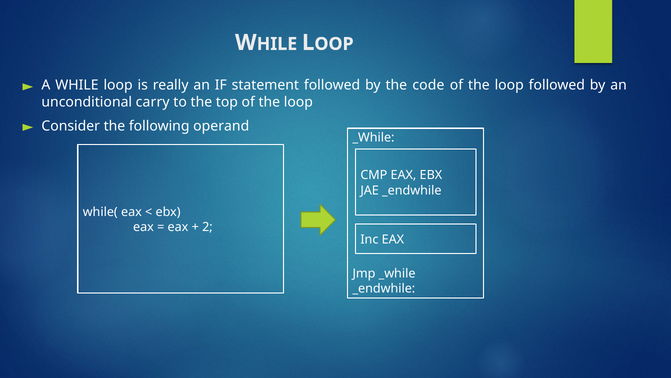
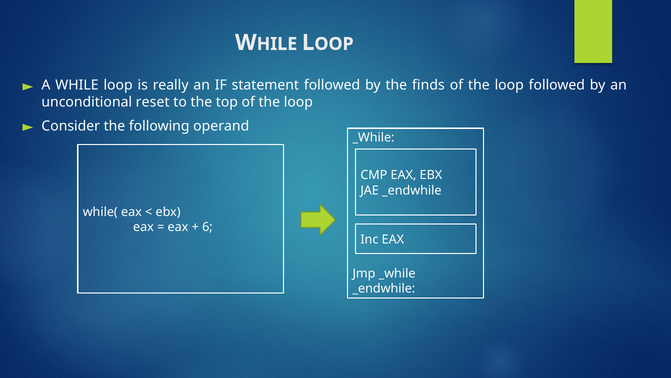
code: code -> finds
carry: carry -> reset
2: 2 -> 6
